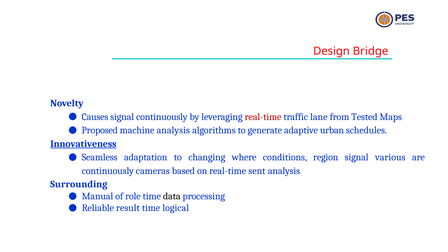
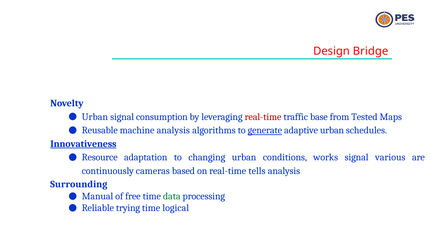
Causes at (95, 117): Causes -> Urban
signal continuously: continuously -> consumption
lane: lane -> base
Proposed: Proposed -> Reusable
generate underline: none -> present
Seamless: Seamless -> Resource
changing where: where -> urban
region: region -> works
sent: sent -> tells
role: role -> free
data colour: black -> green
result: result -> trying
